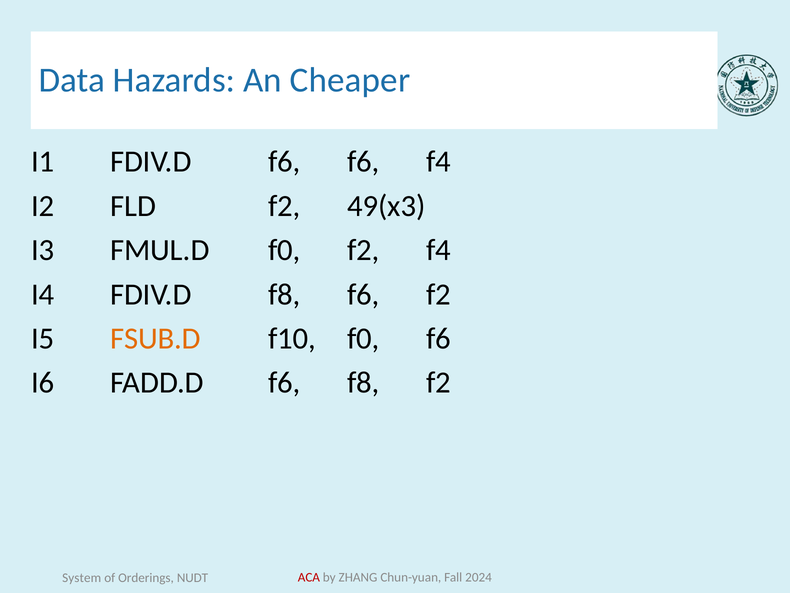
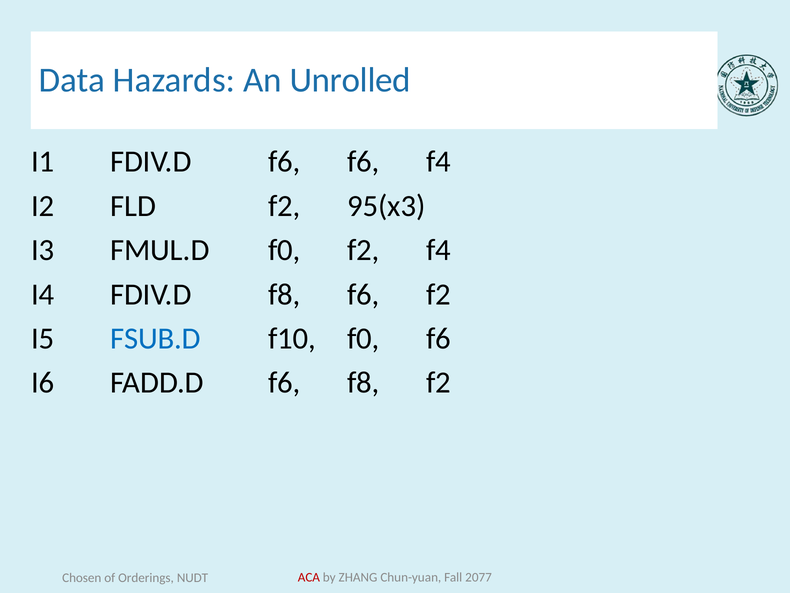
Cheaper: Cheaper -> Unrolled
49(x3: 49(x3 -> 95(x3
FSUB.D colour: orange -> blue
2024: 2024 -> 2077
System: System -> Chosen
